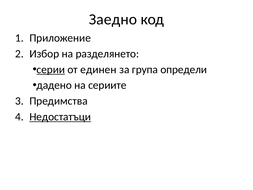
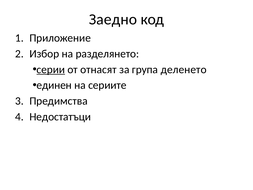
единен: единен -> отнасят
определи: определи -> деленето
дадено: дадено -> единен
Недостатъци underline: present -> none
